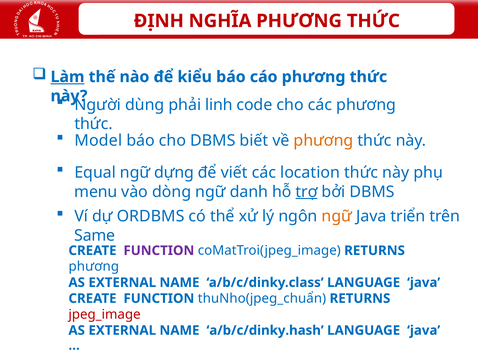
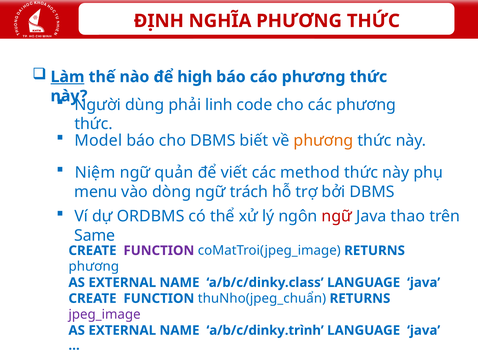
kiểu: kiểu -> high
Equal: Equal -> Niệm
dựng: dựng -> quản
location: location -> method
danh: danh -> trách
trợ underline: present -> none
ngữ at (337, 216) colour: orange -> red
triển: triển -> thao
jpeg_image colour: red -> purple
a/b/c/dinky.hash: a/b/c/dinky.hash -> a/b/c/dinky.trình
